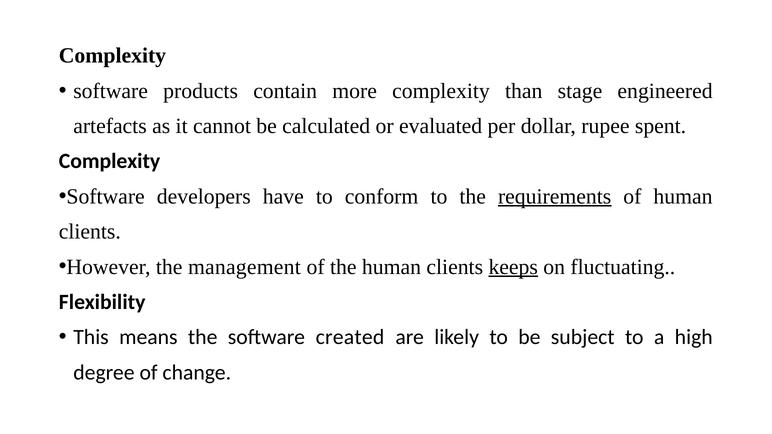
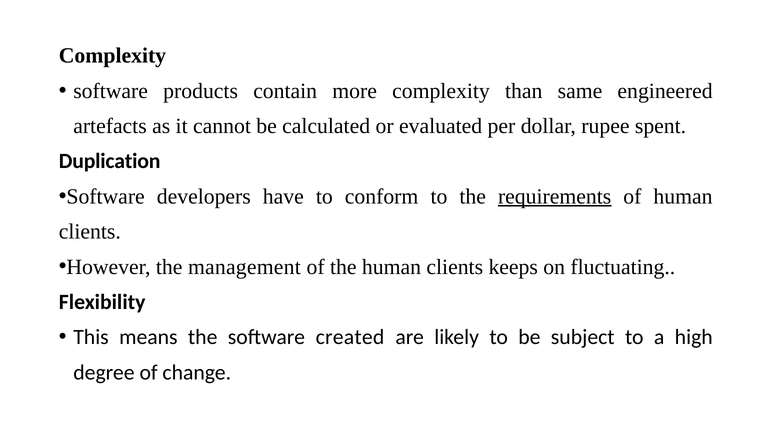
stage: stage -> same
Complexity at (110, 161): Complexity -> Duplication
keeps underline: present -> none
